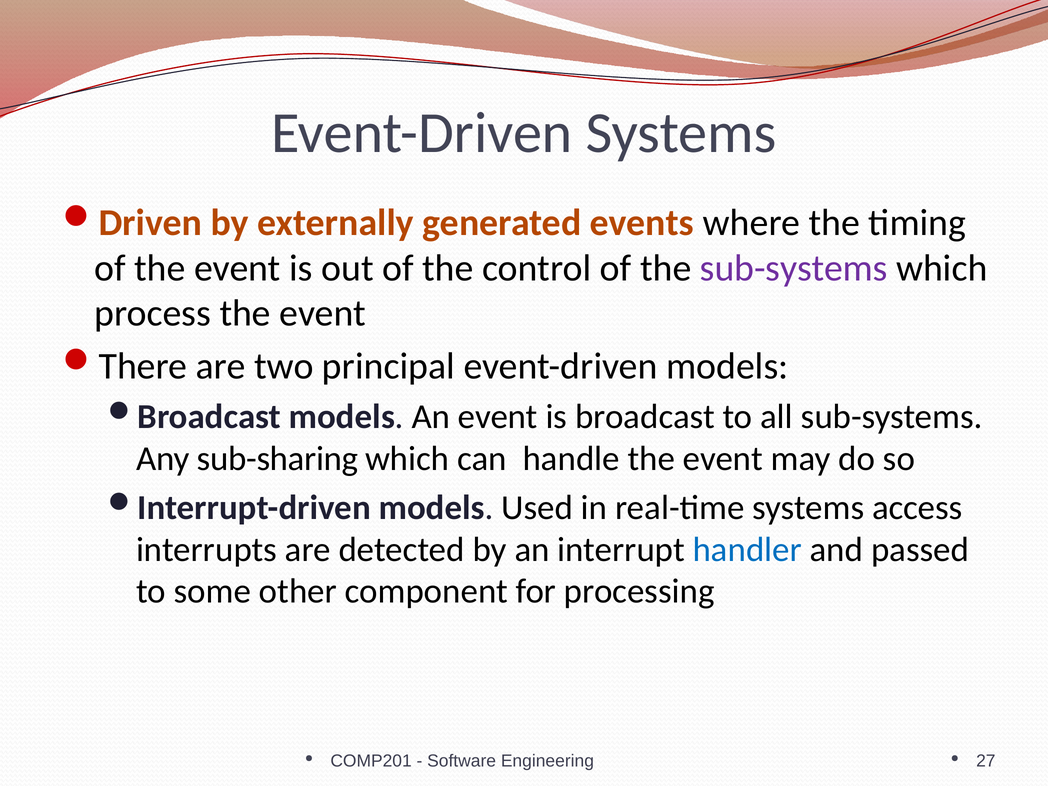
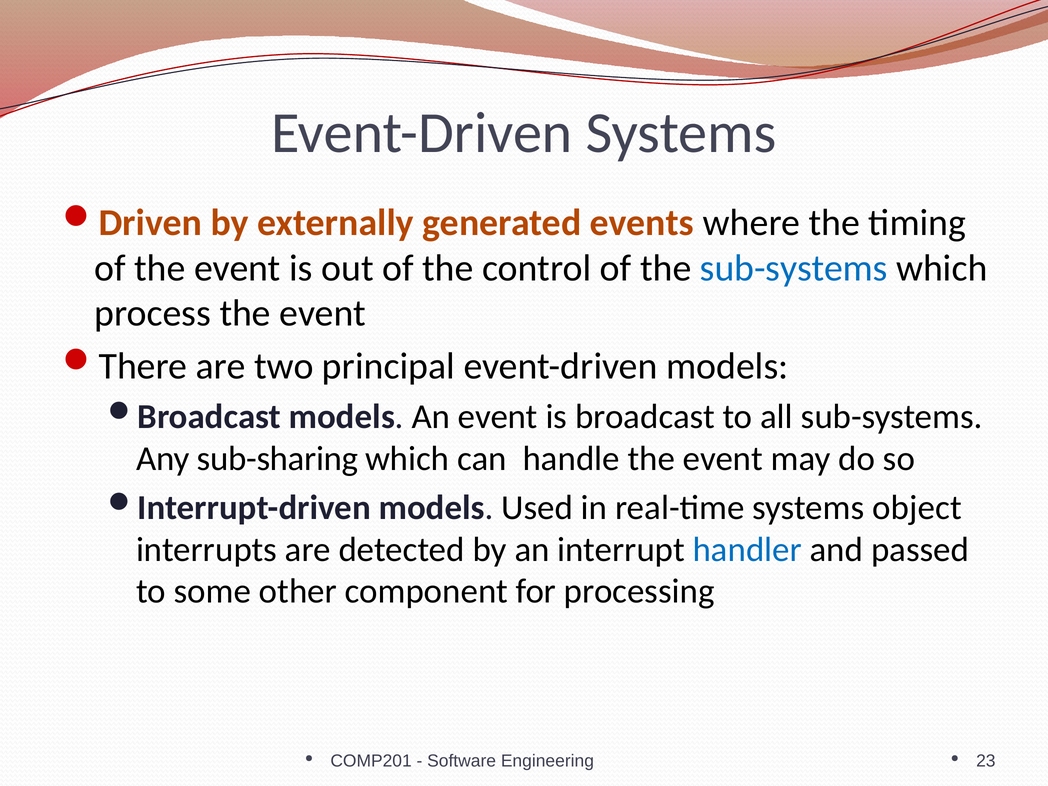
sub-systems at (794, 268) colour: purple -> blue
access: access -> object
27: 27 -> 23
